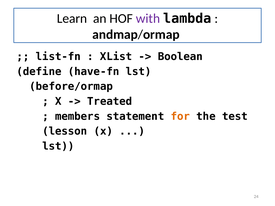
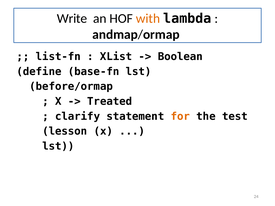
Learn: Learn -> Write
with colour: purple -> orange
have-fn: have-fn -> base-fn
members: members -> clarify
